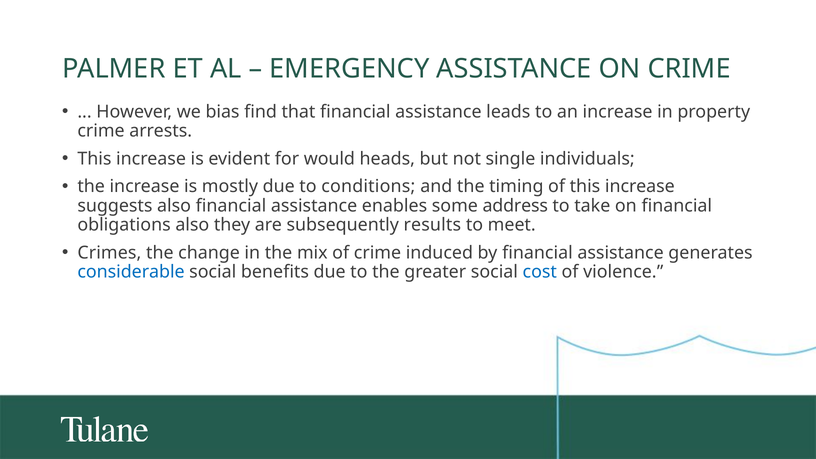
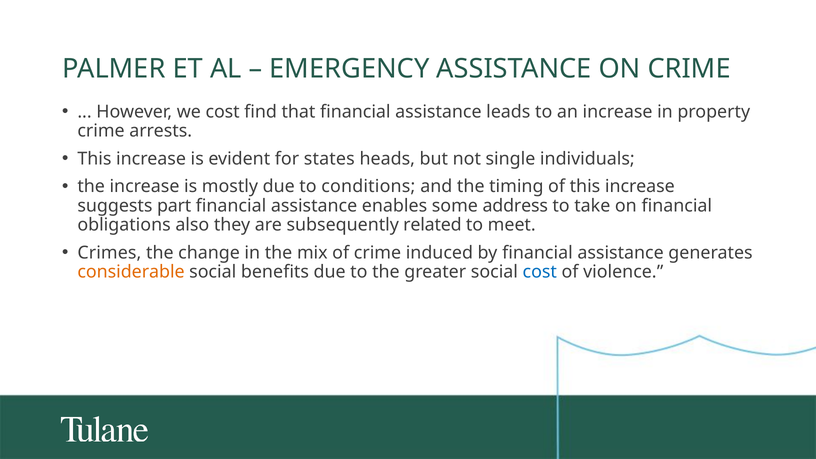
we bias: bias -> cost
would: would -> states
suggests also: also -> part
results: results -> related
considerable colour: blue -> orange
